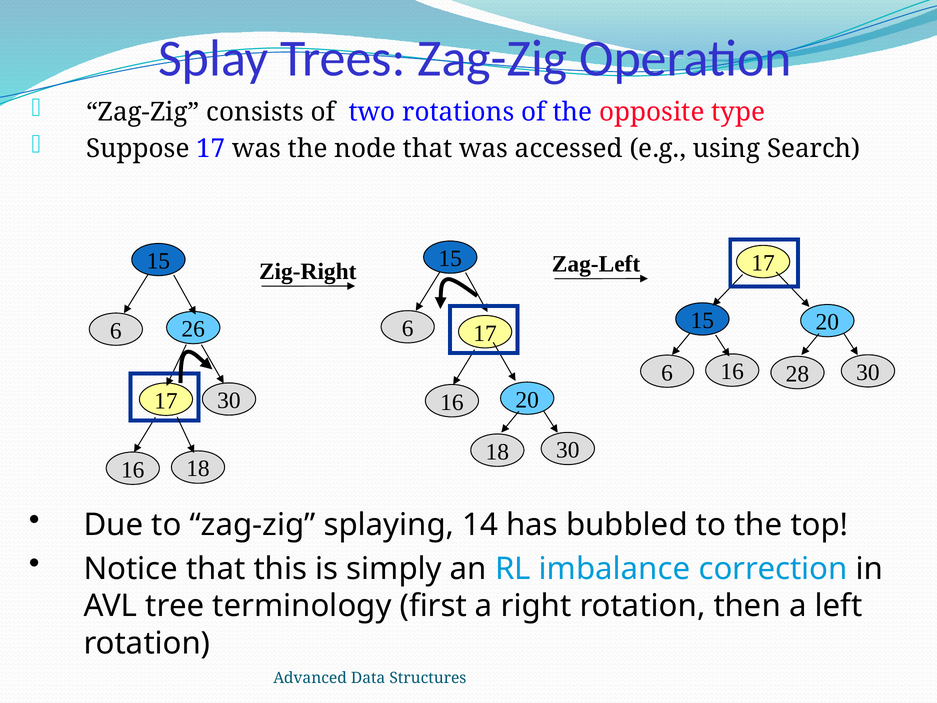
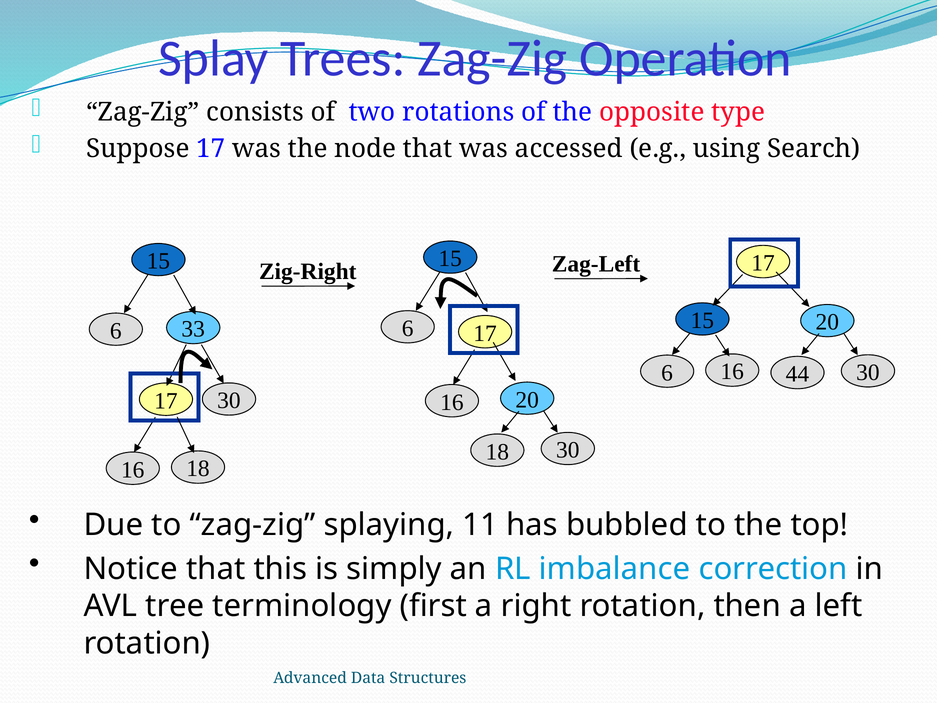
26: 26 -> 33
28: 28 -> 44
14: 14 -> 11
